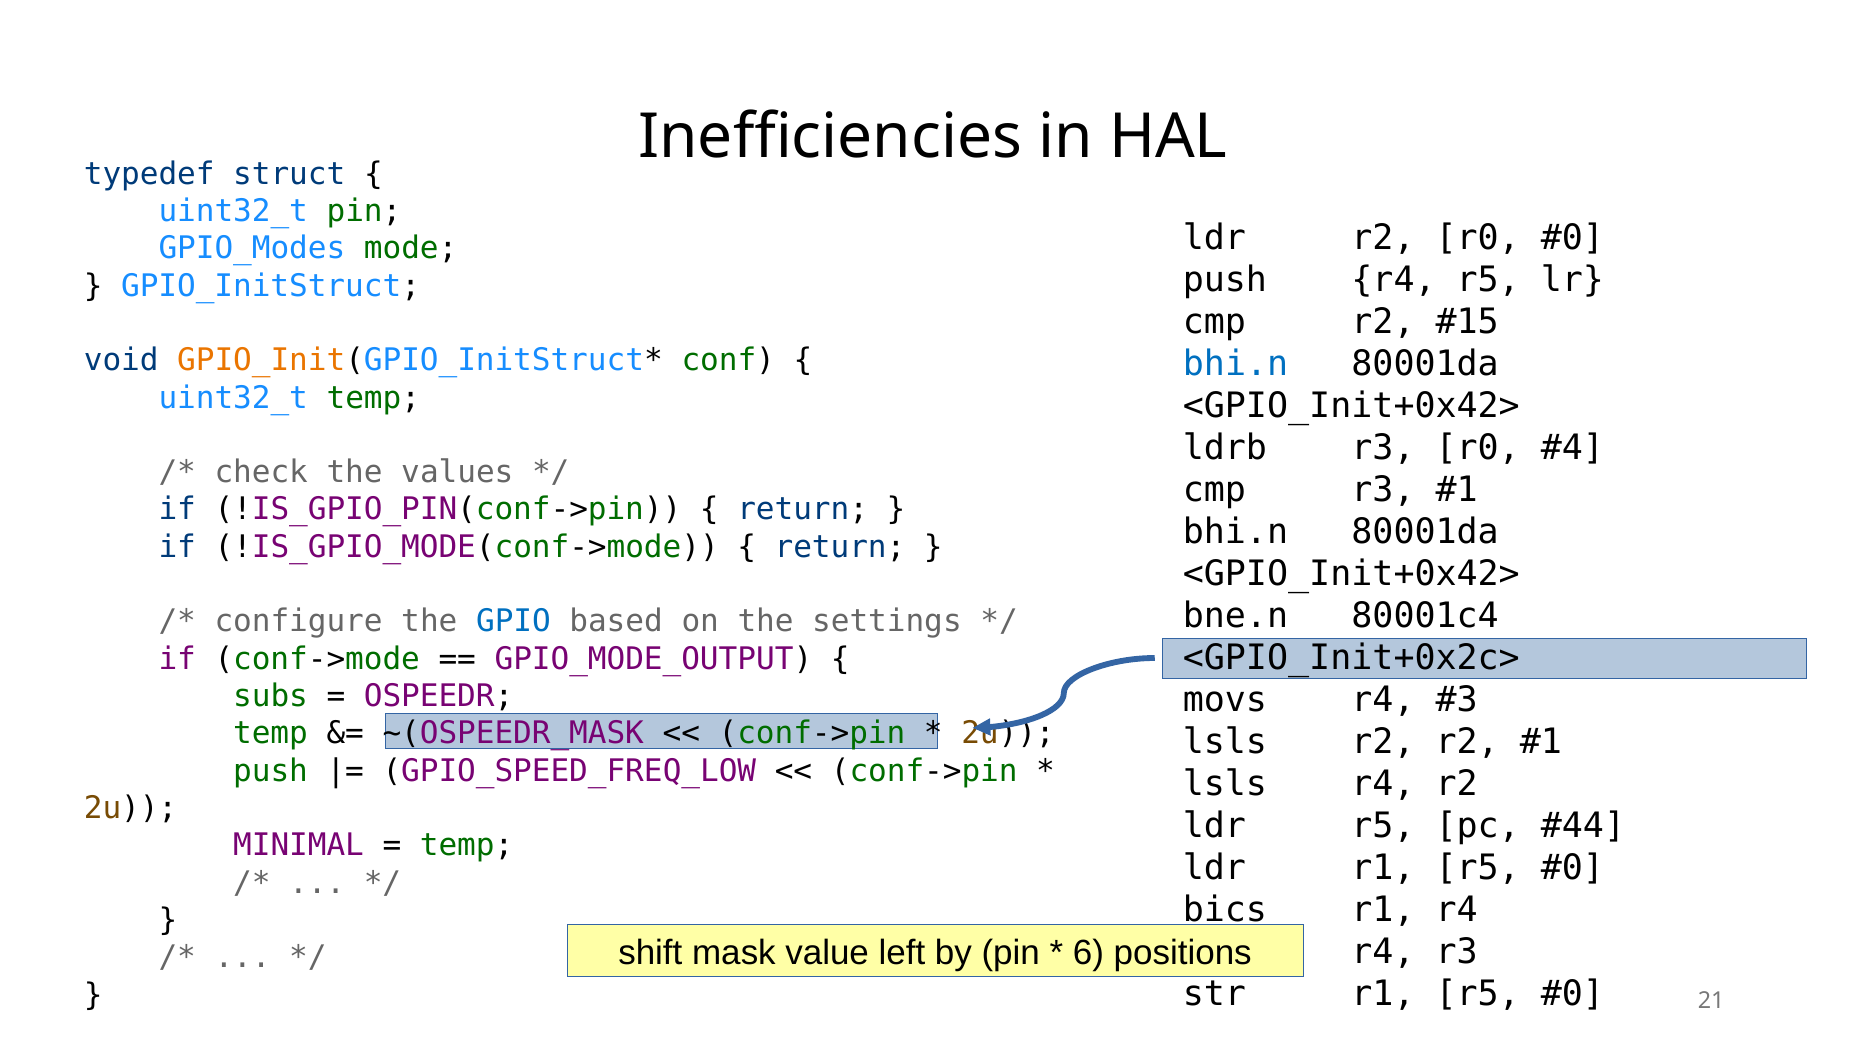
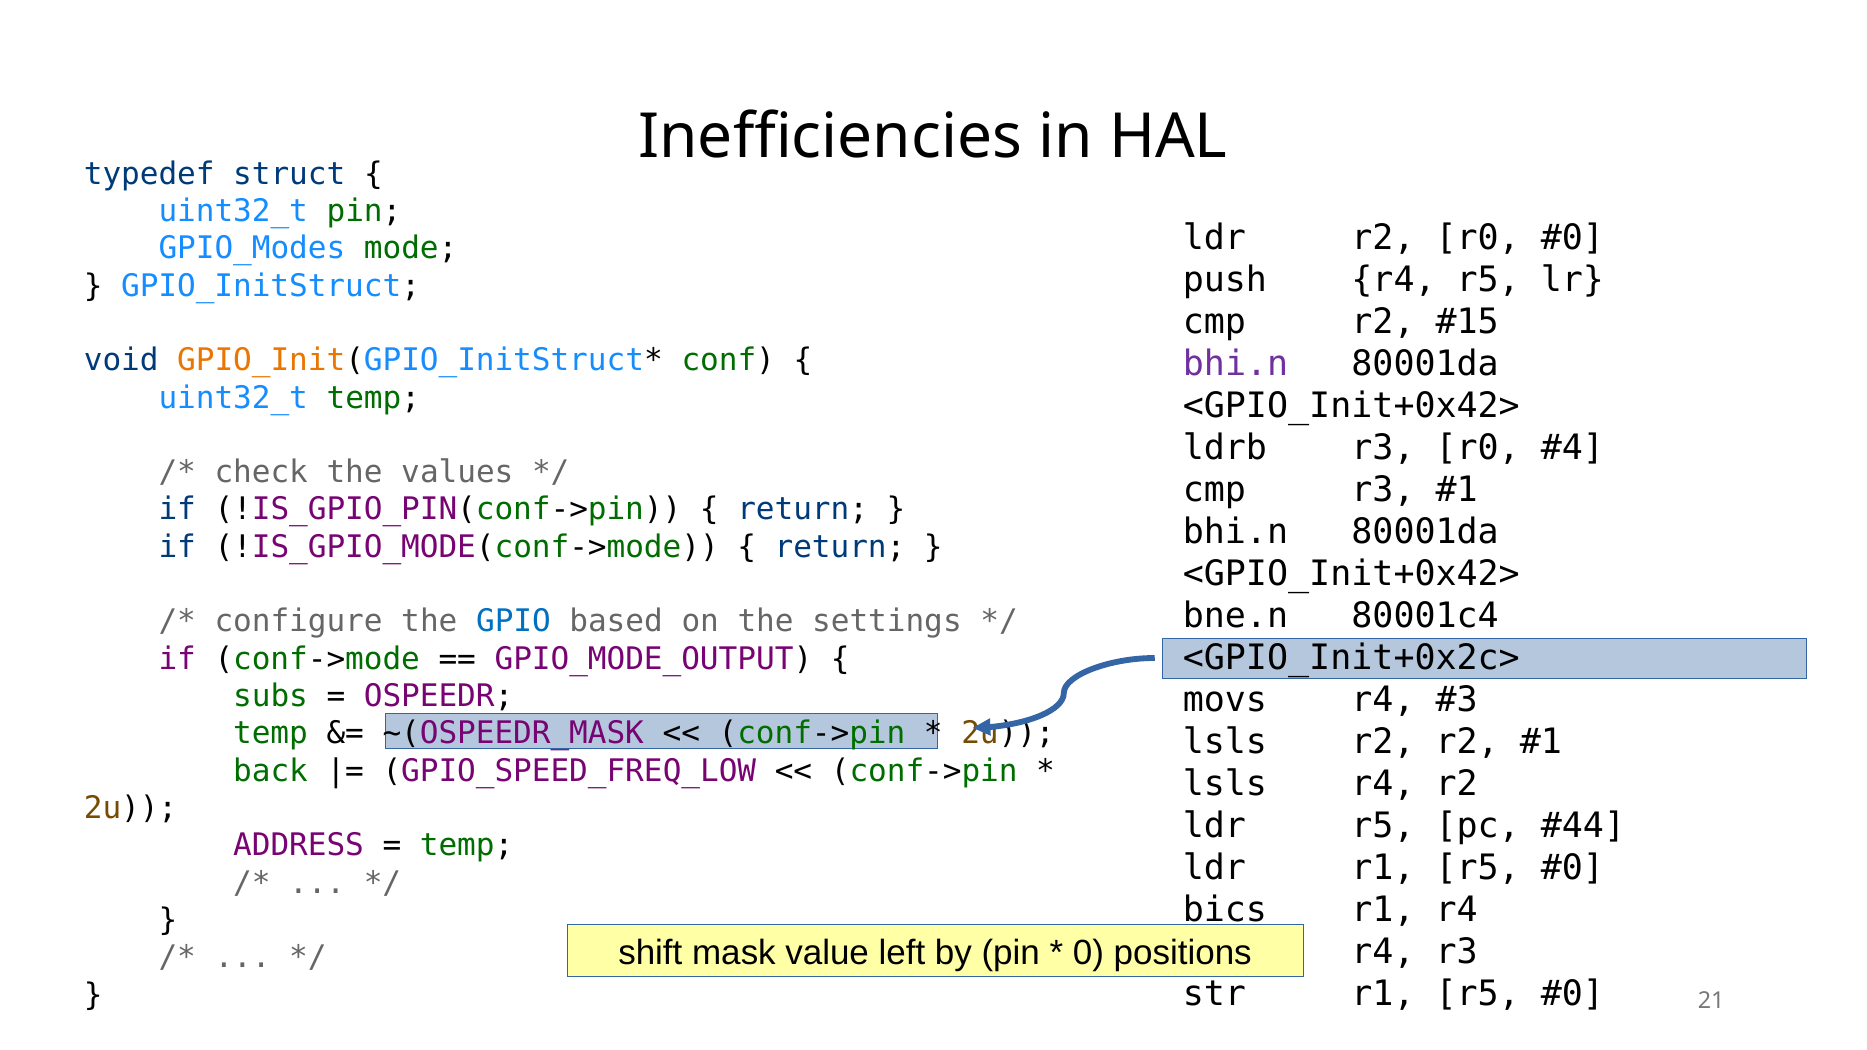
bhi.n at (1236, 364) colour: blue -> purple
push at (271, 771): push -> back
MINIMAL: MINIMAL -> ADDRESS
6: 6 -> 0
